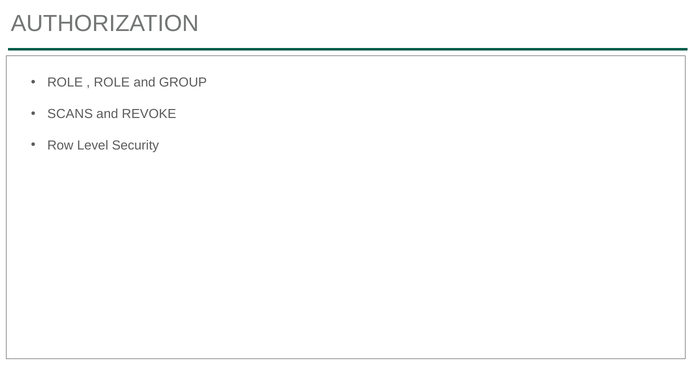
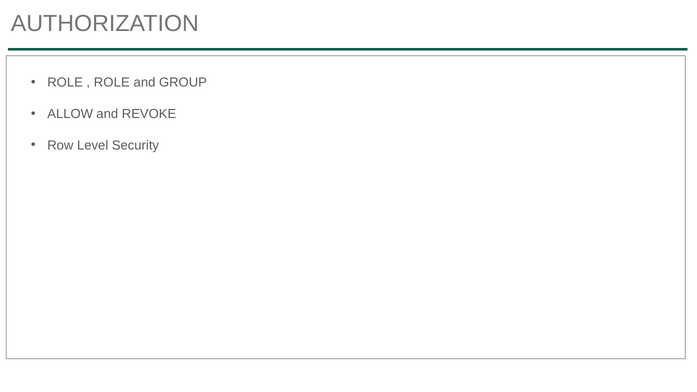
SCANS: SCANS -> ALLOW
